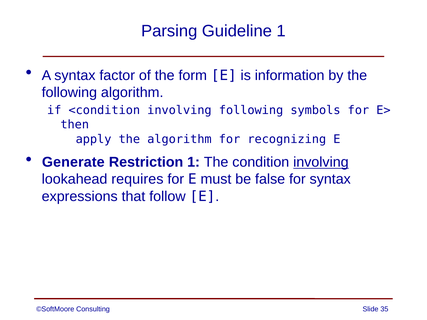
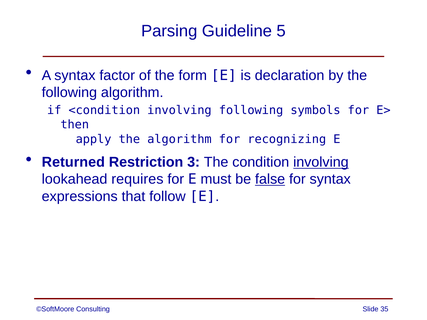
Guideline 1: 1 -> 5
information: information -> declaration
Generate: Generate -> Returned
Restriction 1: 1 -> 3
false underline: none -> present
